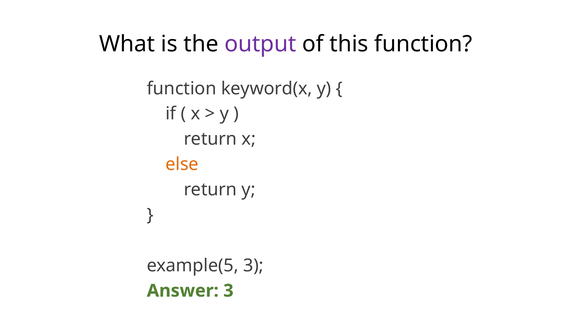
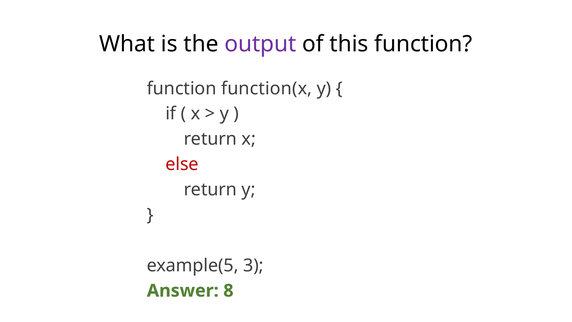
keyword(x: keyword(x -> function(x
else colour: orange -> red
Answer 3: 3 -> 8
